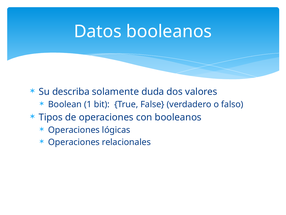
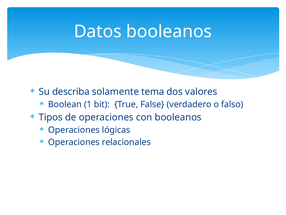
duda: duda -> tema
